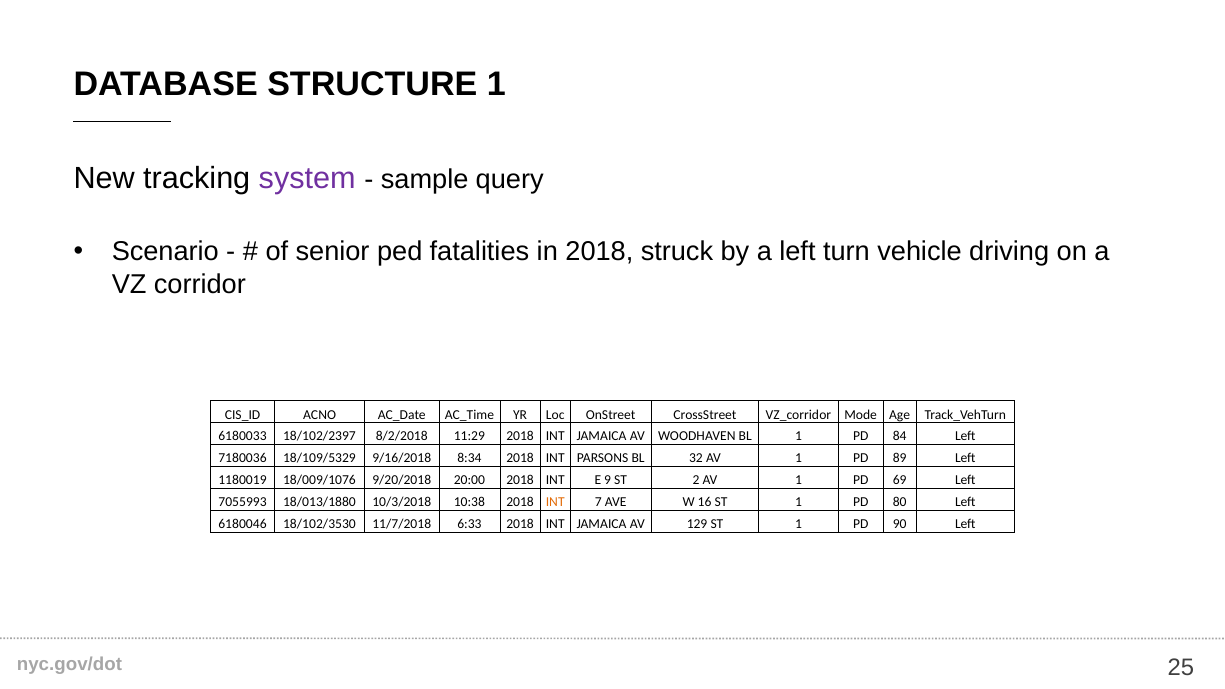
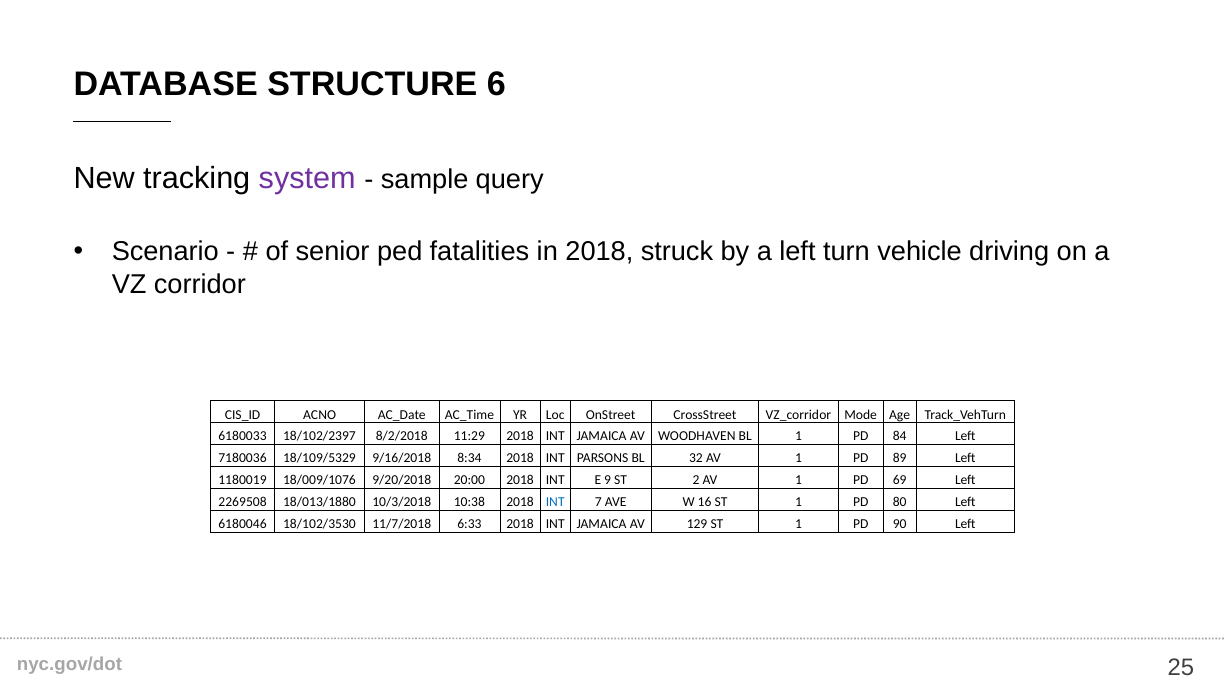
STRUCTURE 1: 1 -> 6
7055993: 7055993 -> 2269508
INT at (555, 502) colour: orange -> blue
